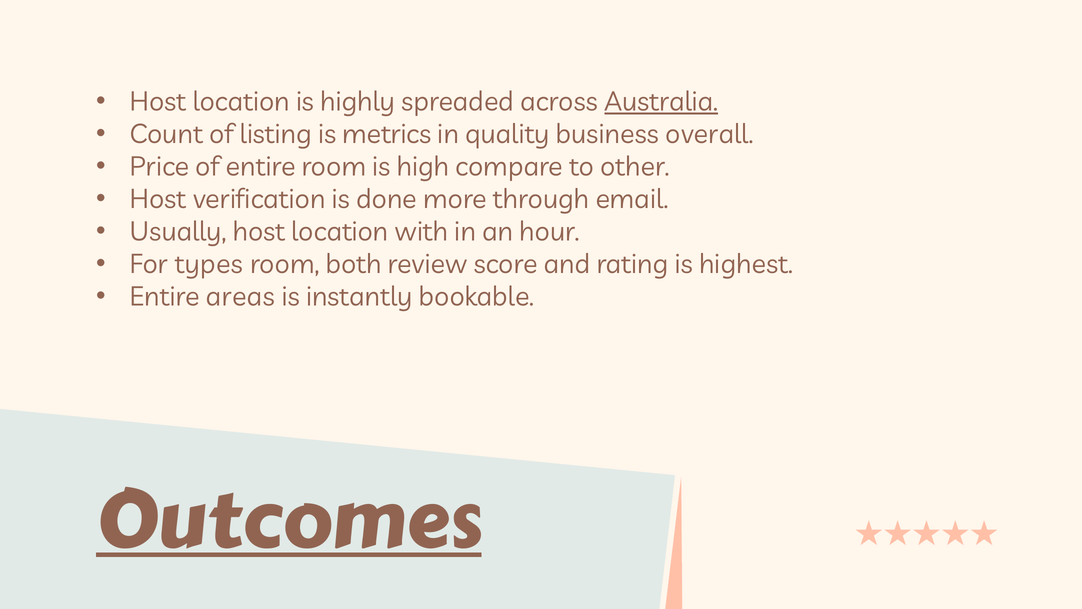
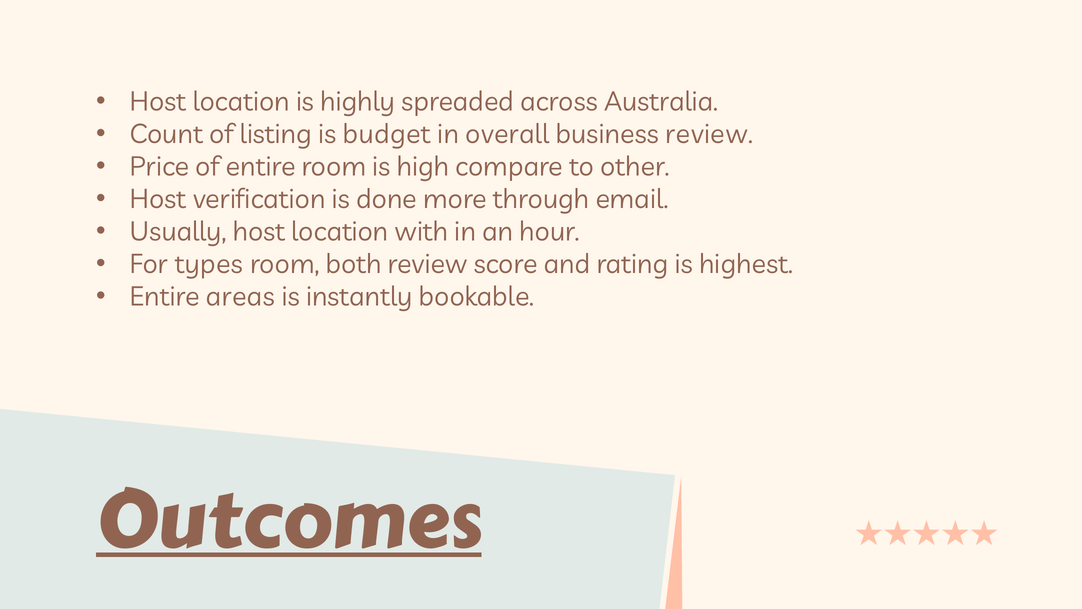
Australia underline: present -> none
metrics: metrics -> budget
quality: quality -> overall
business overall: overall -> review
